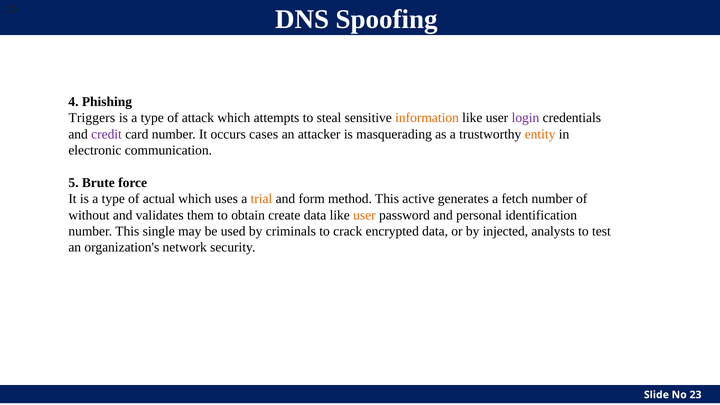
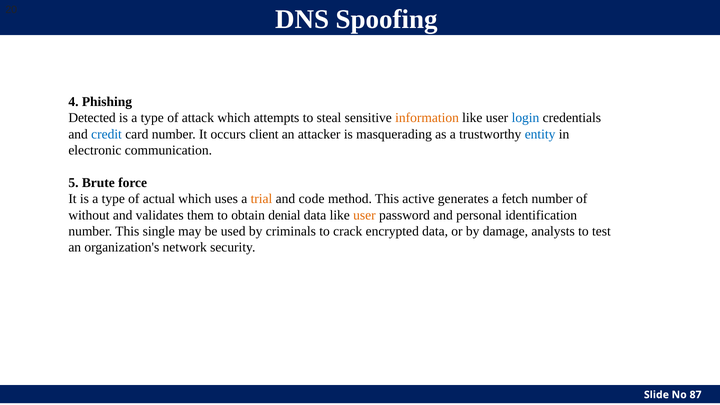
Triggers: Triggers -> Detected
login colour: purple -> blue
credit colour: purple -> blue
cases: cases -> client
entity colour: orange -> blue
form: form -> code
create: create -> denial
injected: injected -> damage
23: 23 -> 87
